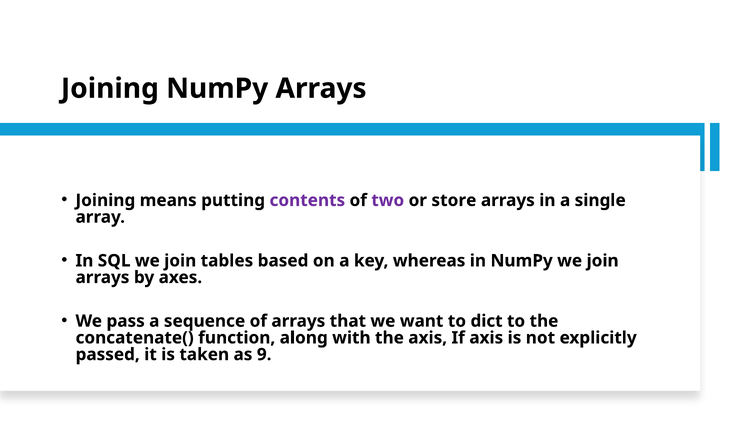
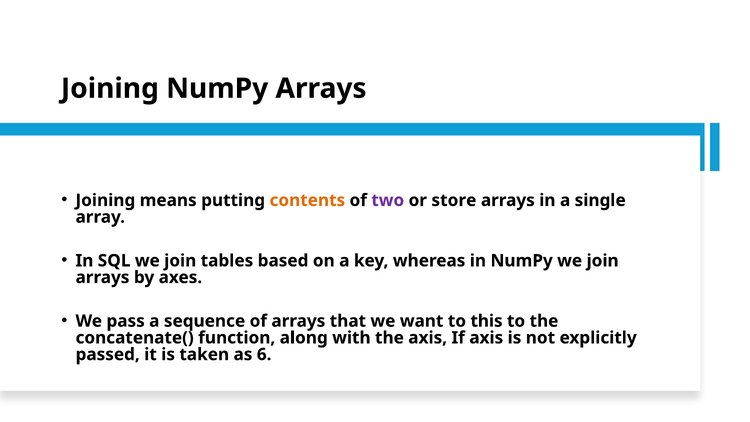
contents colour: purple -> orange
dict: dict -> this
9: 9 -> 6
